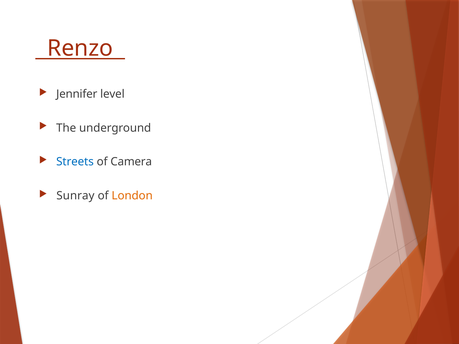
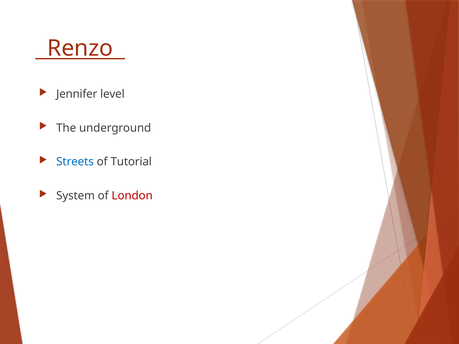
Camera: Camera -> Tutorial
Sunray: Sunray -> System
London colour: orange -> red
